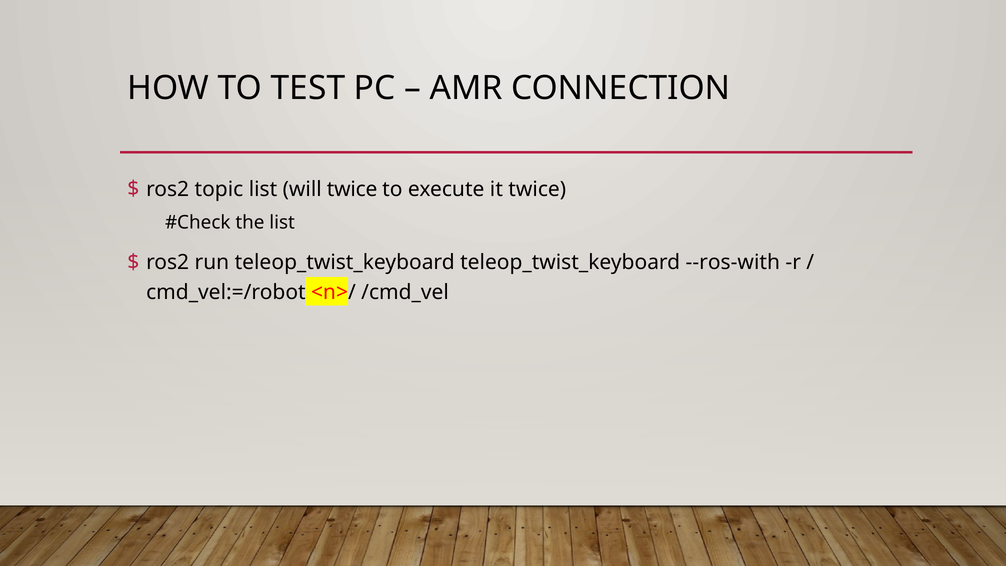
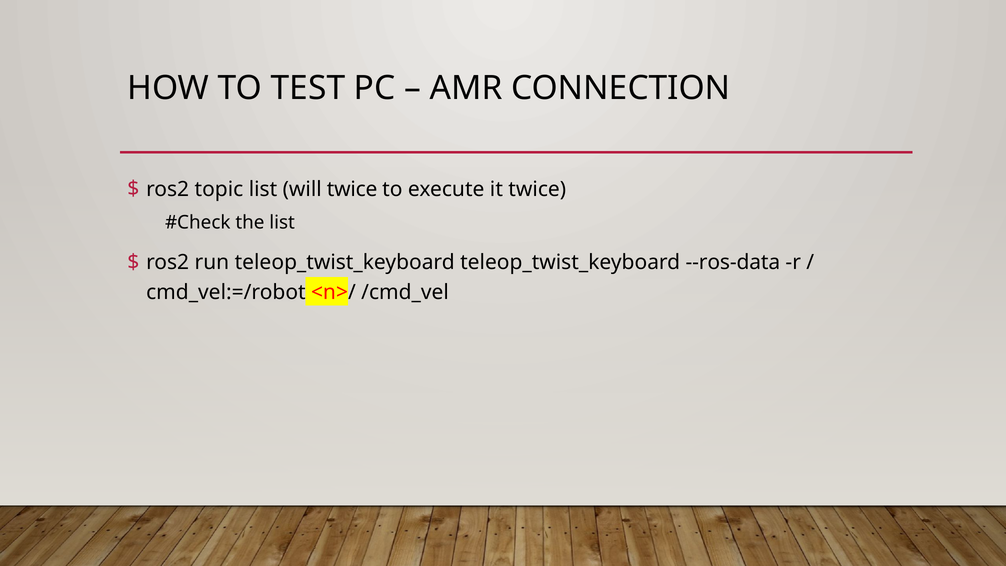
--ros-with: --ros-with -> --ros-data
